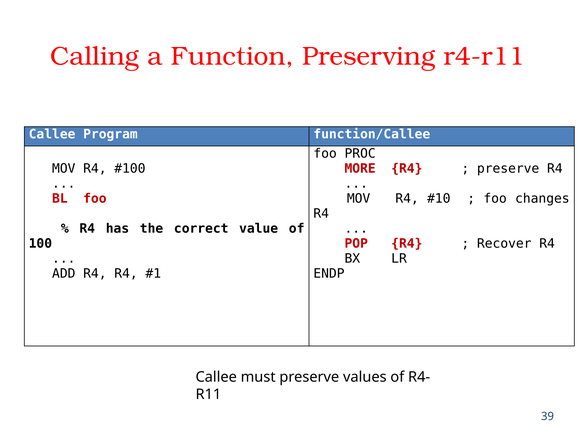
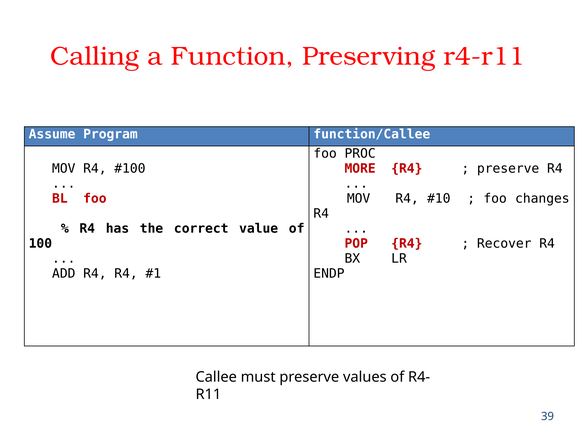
Callee at (52, 134): Callee -> Assume
